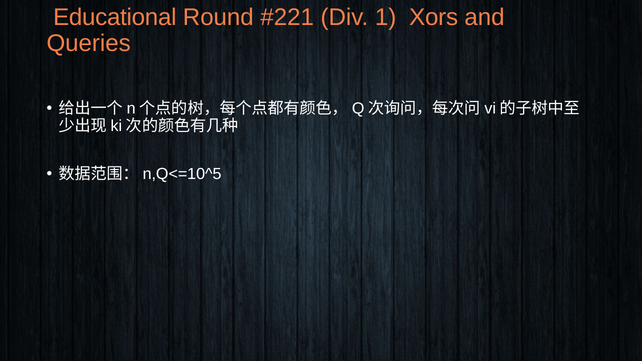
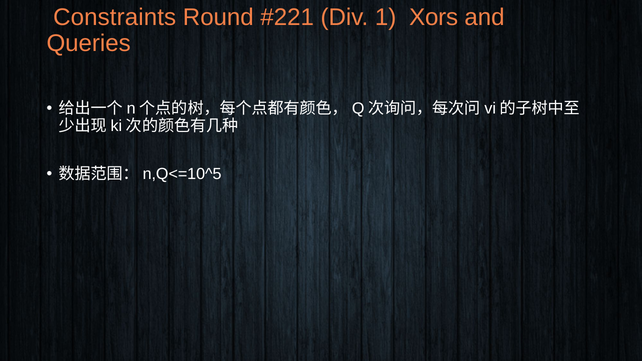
Educational: Educational -> Constraints
